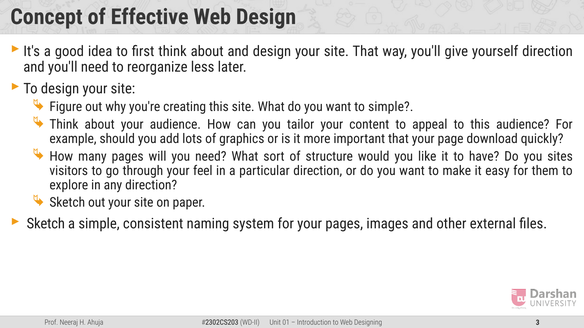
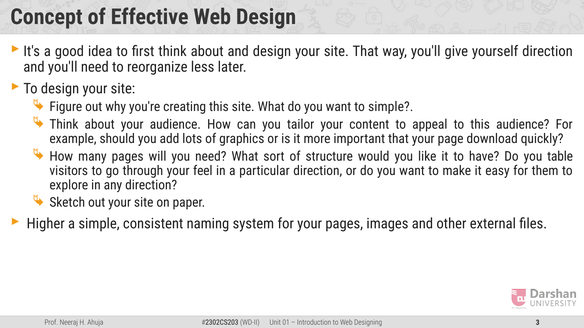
sites: sites -> table
Sketch at (46, 224): Sketch -> Higher
